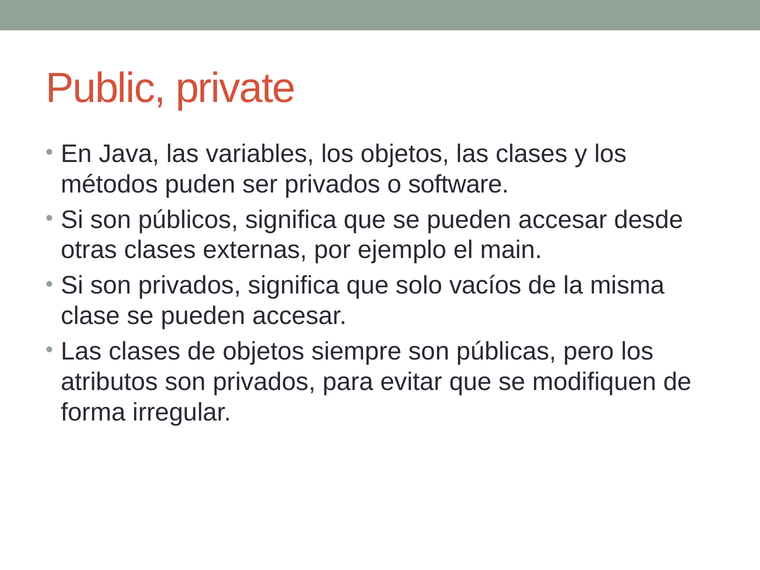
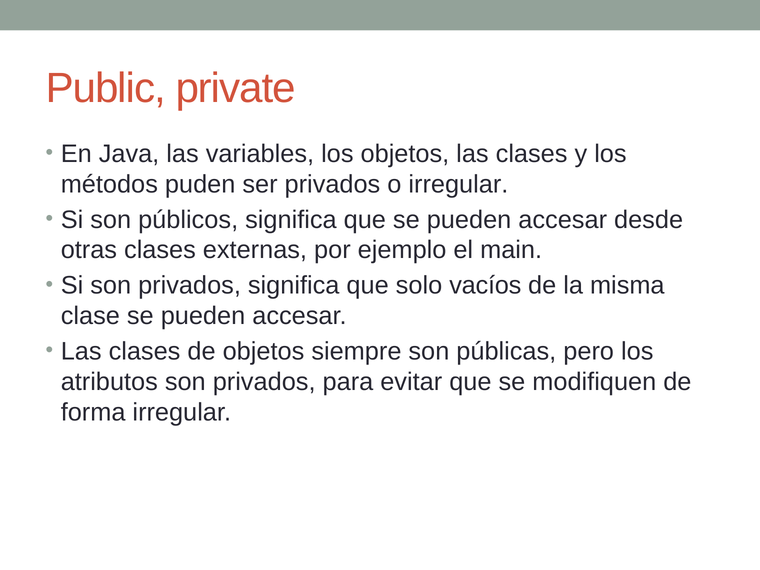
o software: software -> irregular
